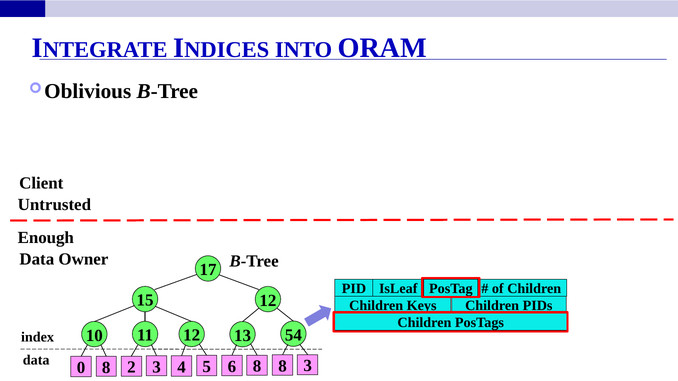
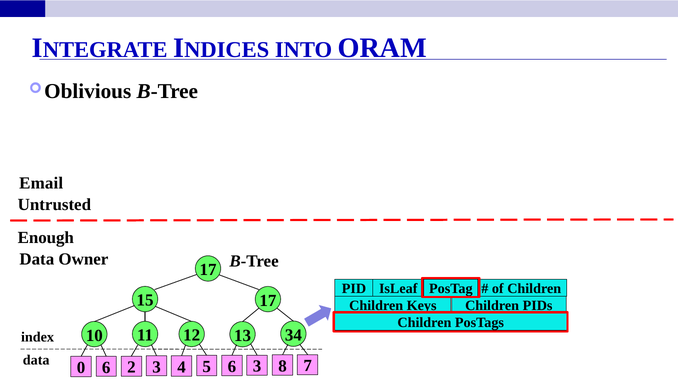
Client: Client -> Email
15 12: 12 -> 17
54: 54 -> 34
0 8: 8 -> 6
6 8: 8 -> 3
8 3: 3 -> 7
